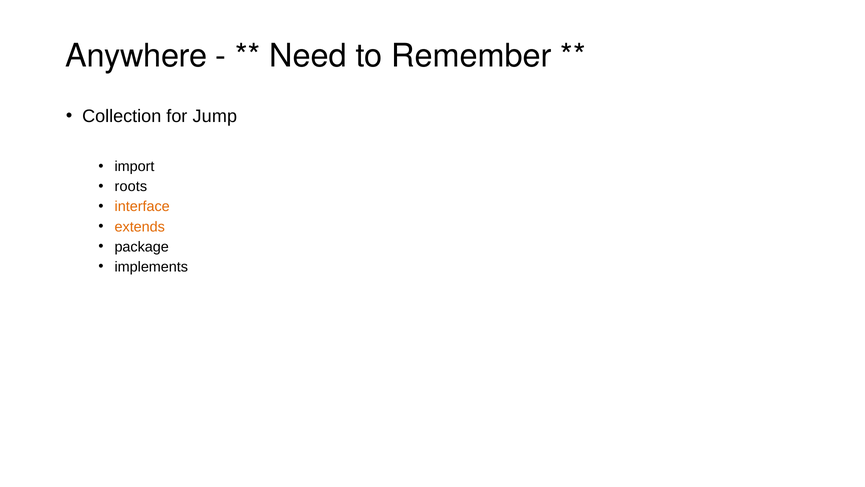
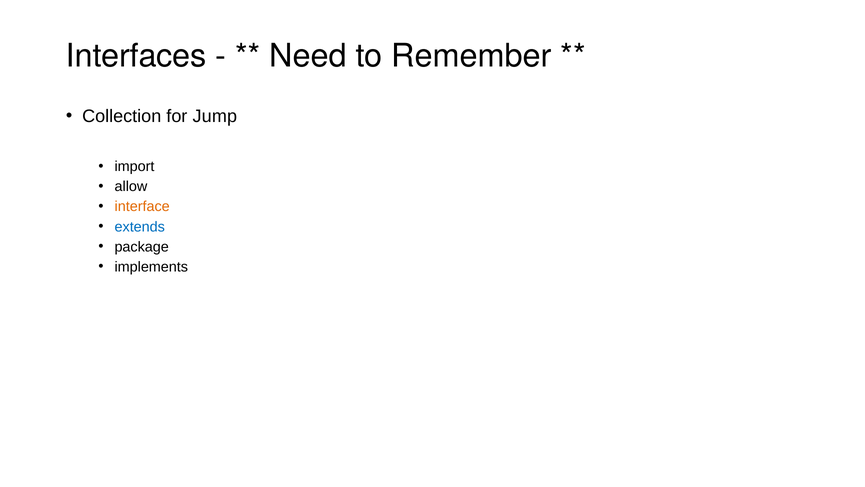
Anywhere: Anywhere -> Interfaces
roots: roots -> allow
extends colour: orange -> blue
